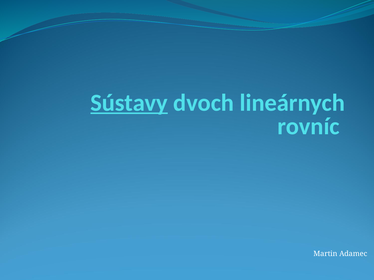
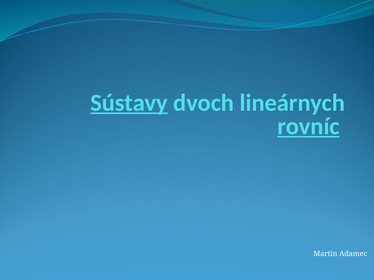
rovníc underline: none -> present
